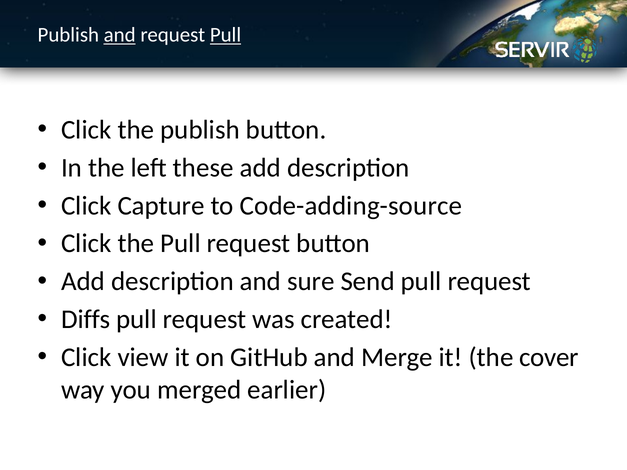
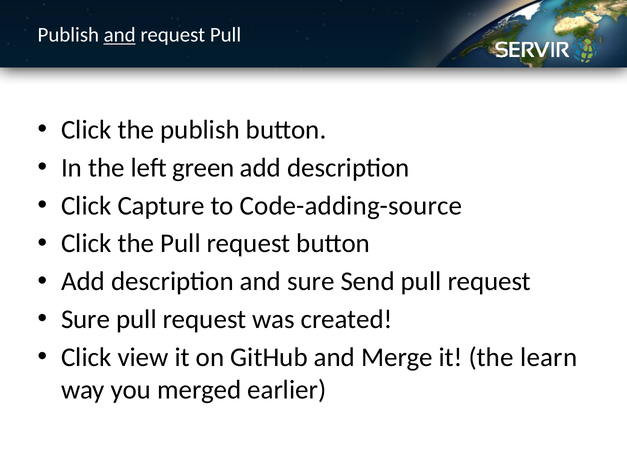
Pull at (226, 35) underline: present -> none
these: these -> green
Diffs at (86, 320): Diffs -> Sure
cover: cover -> learn
